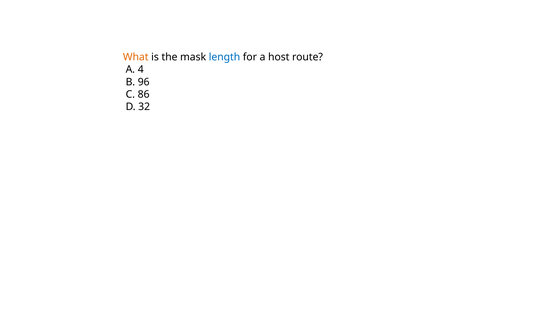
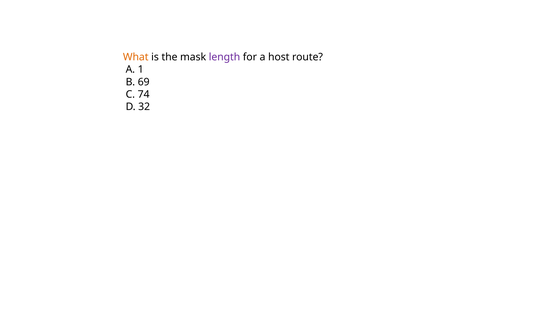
length colour: blue -> purple
4: 4 -> 1
96: 96 -> 69
86: 86 -> 74
